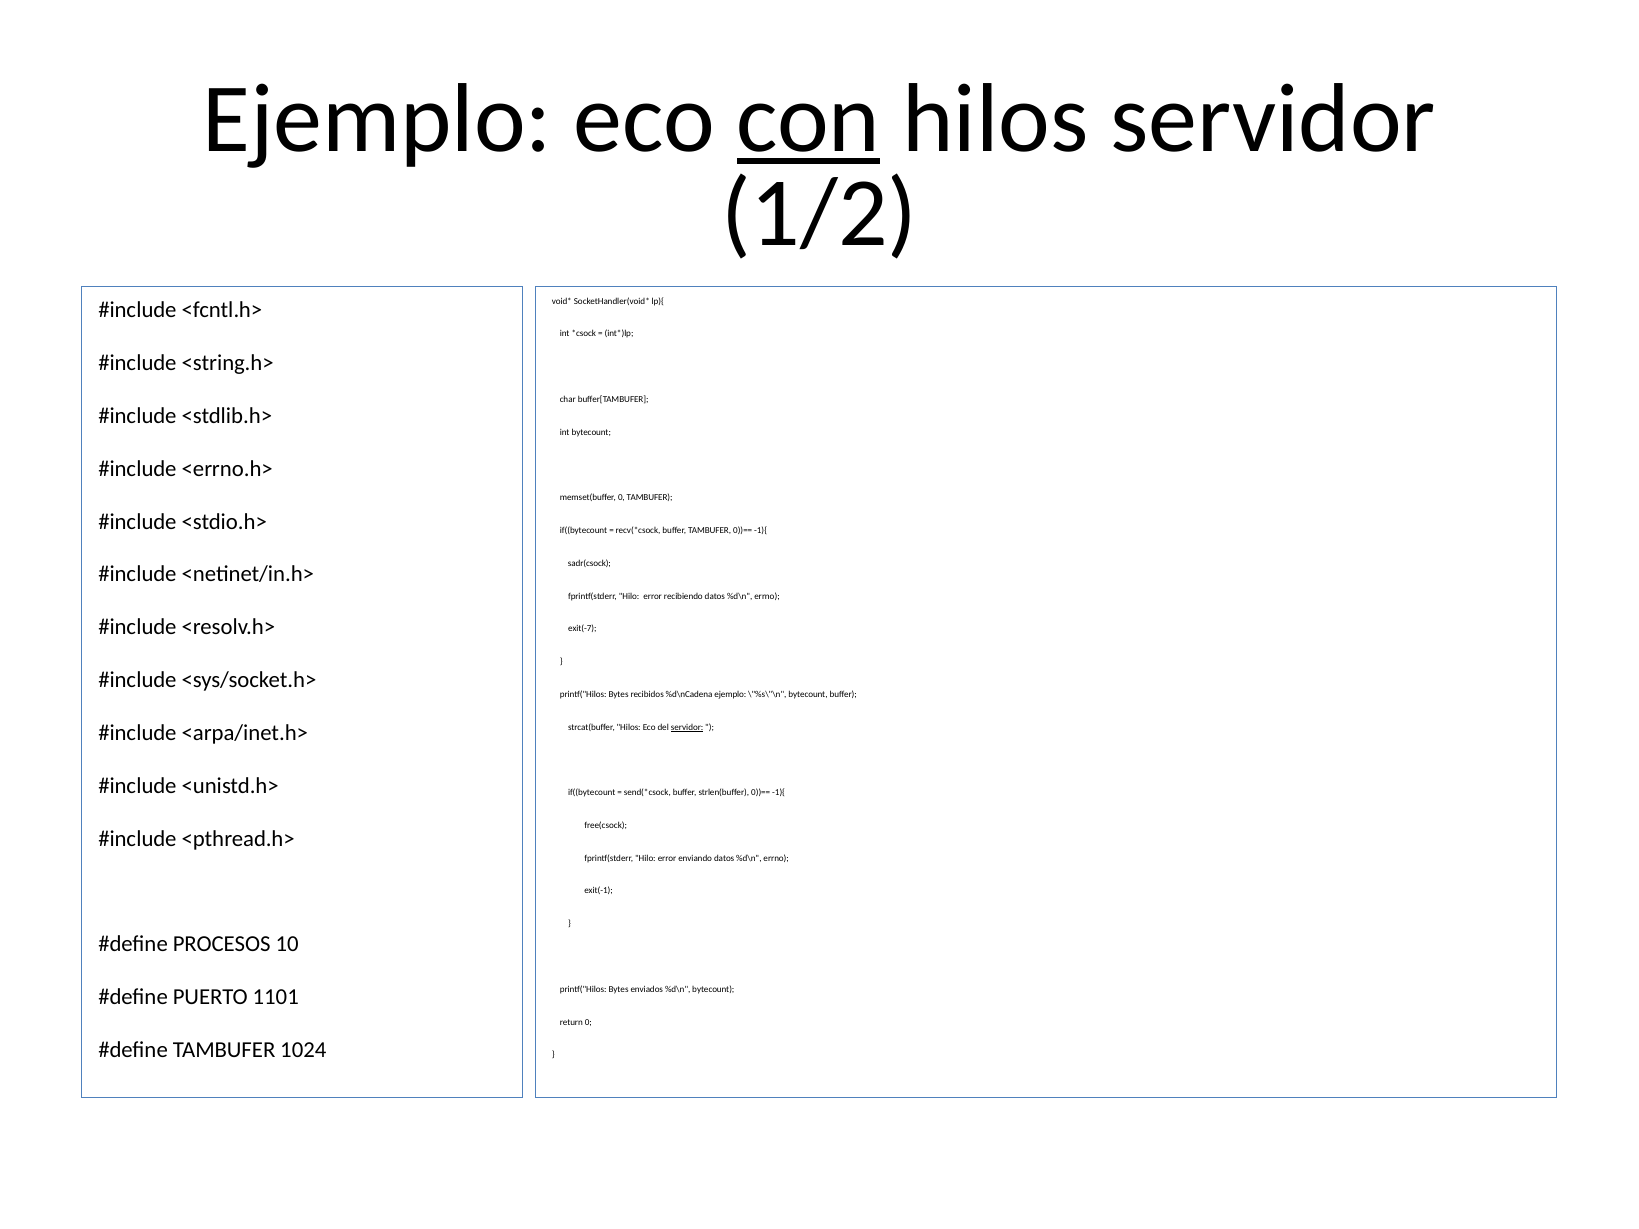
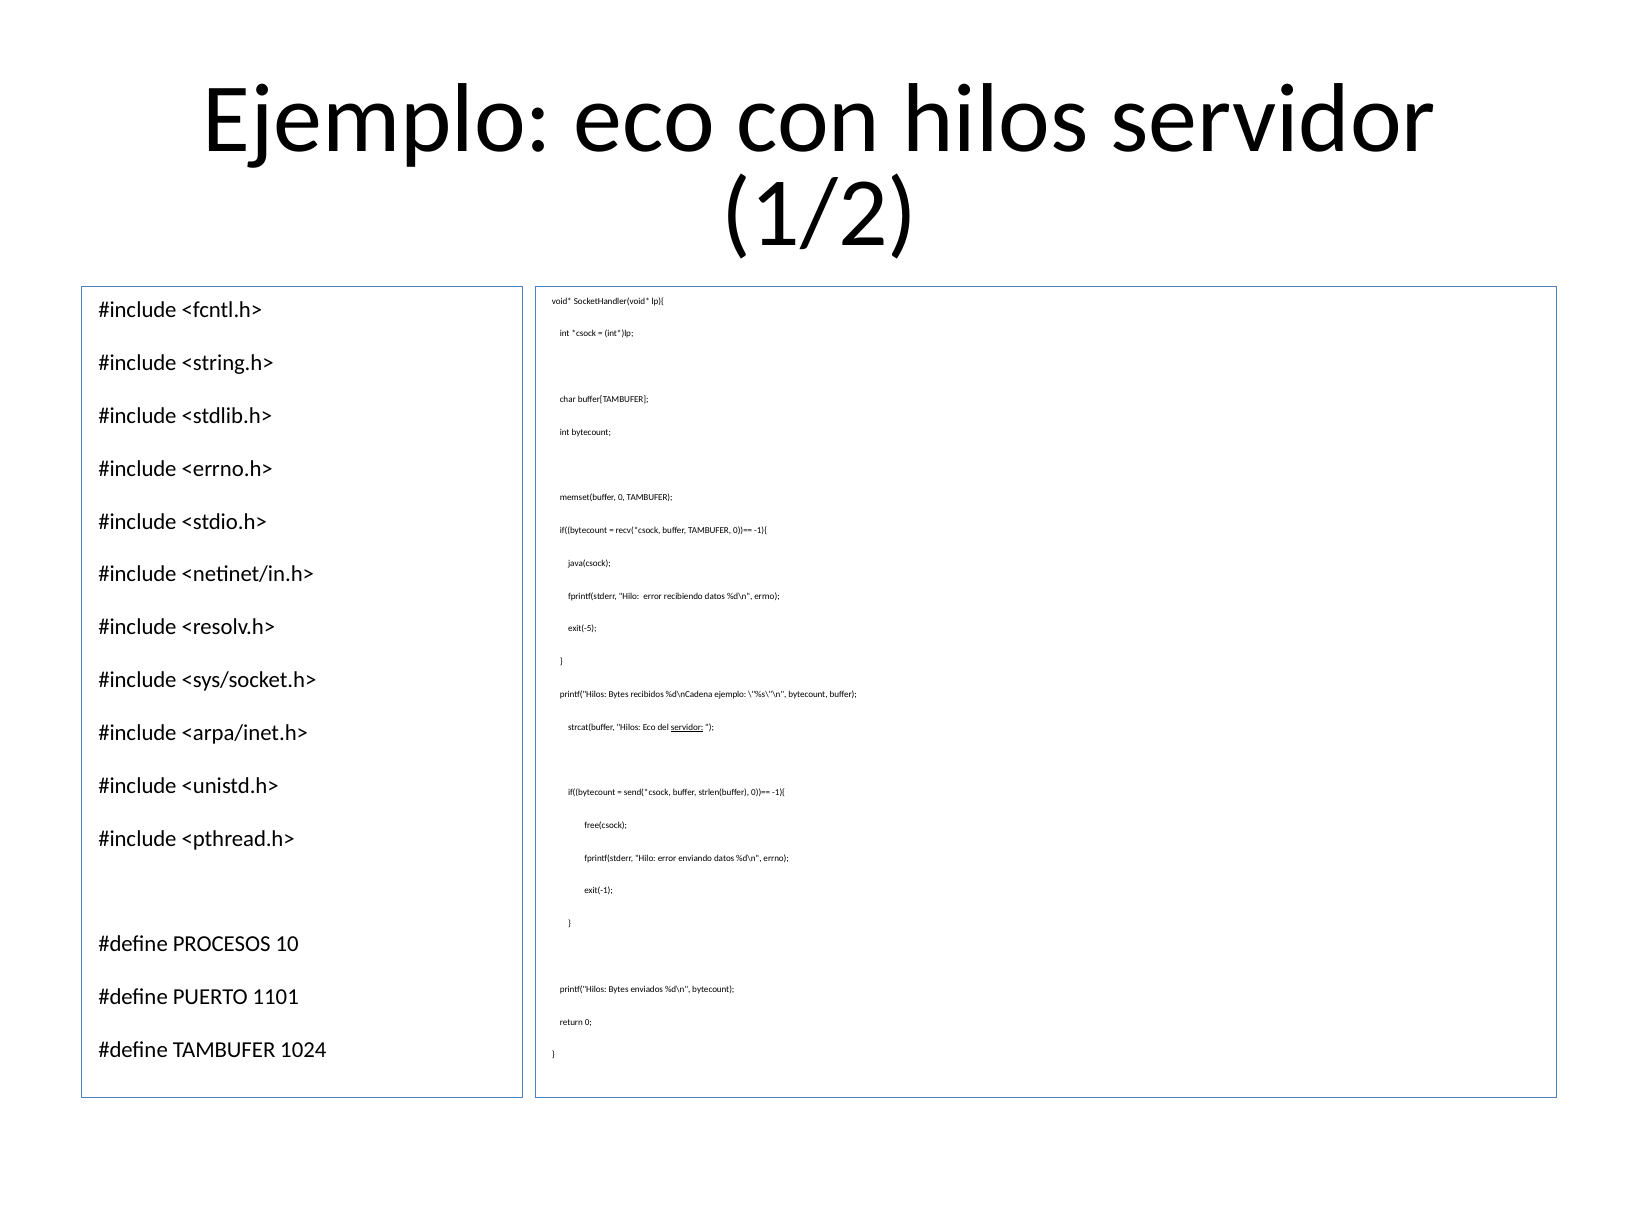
con underline: present -> none
sadr(csock: sadr(csock -> java(csock
exit(-7: exit(-7 -> exit(-5
